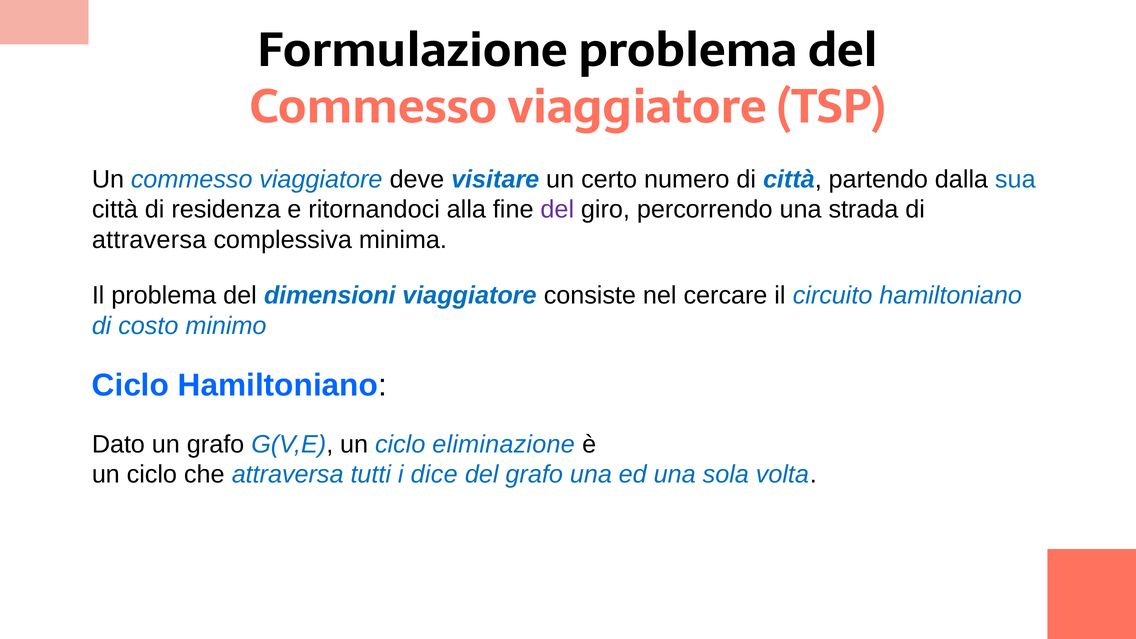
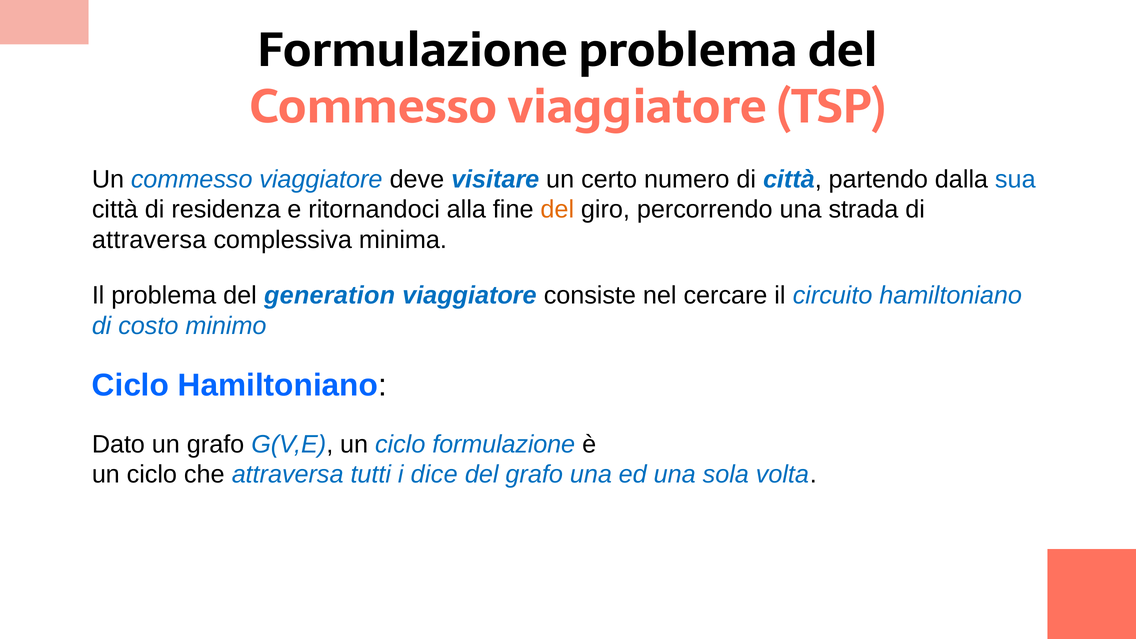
del at (557, 210) colour: purple -> orange
dimensioni: dimensioni -> generation
ciclo eliminazione: eliminazione -> formulazione
